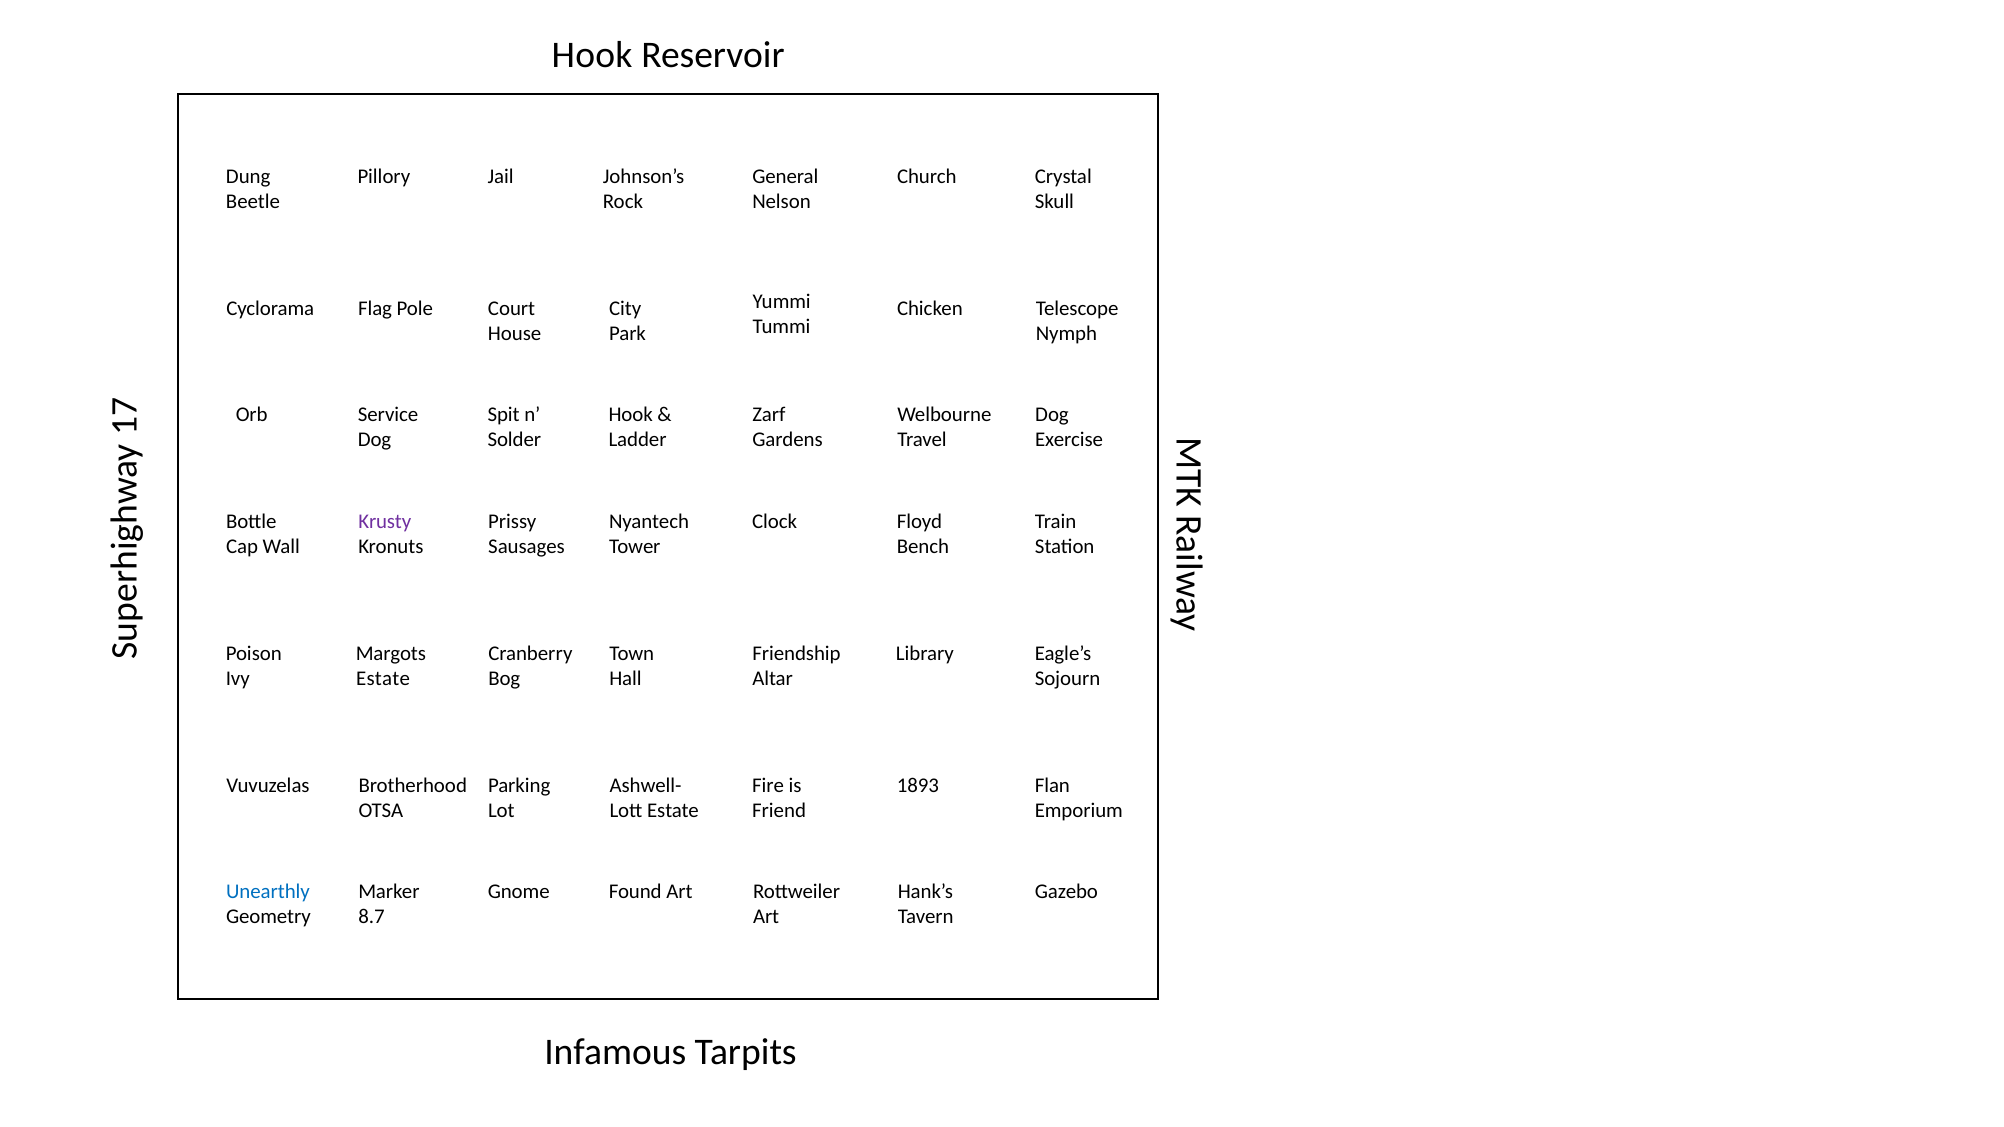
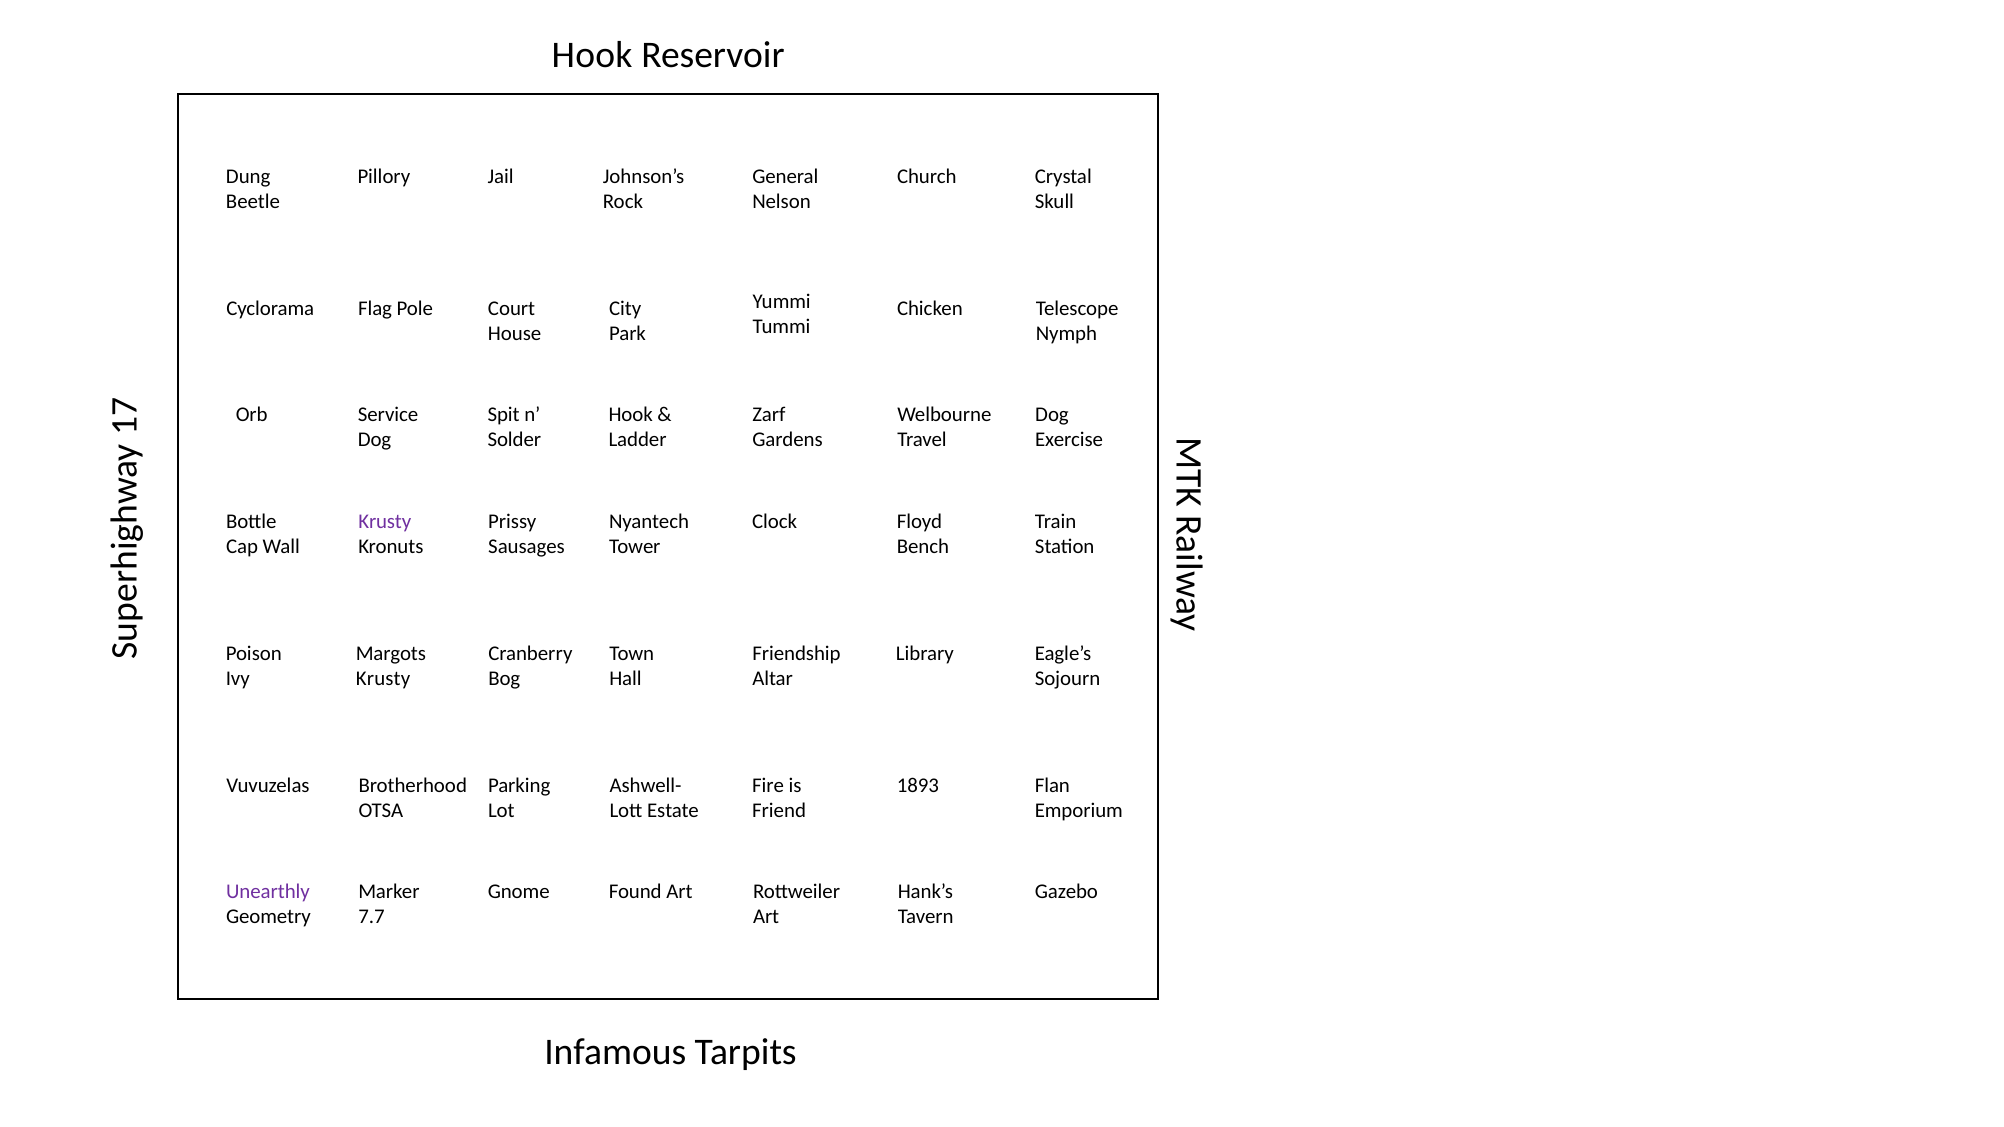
Estate at (383, 679): Estate -> Krusty
Unearthly colour: blue -> purple
8.7: 8.7 -> 7.7
